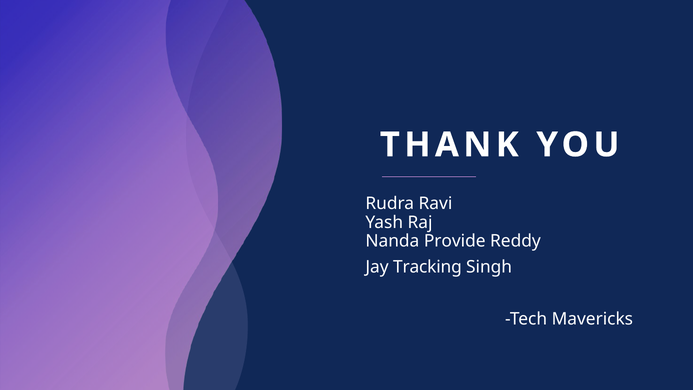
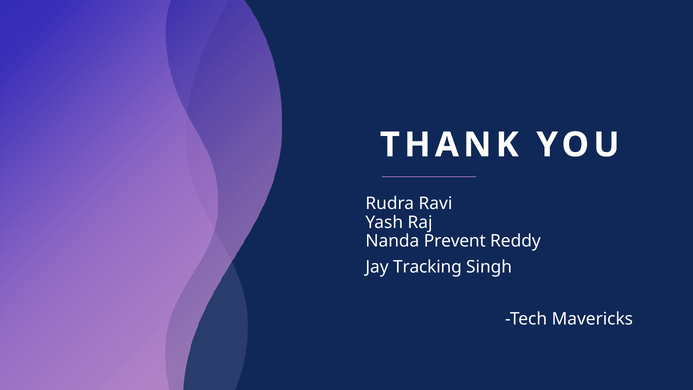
Provide: Provide -> Prevent
